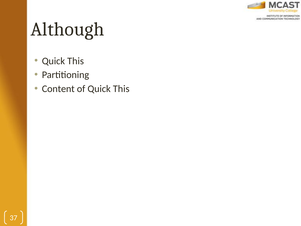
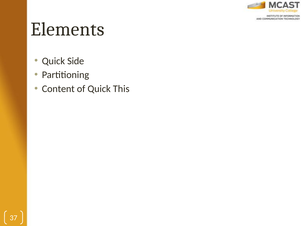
Although: Although -> Elements
This at (76, 61): This -> Side
